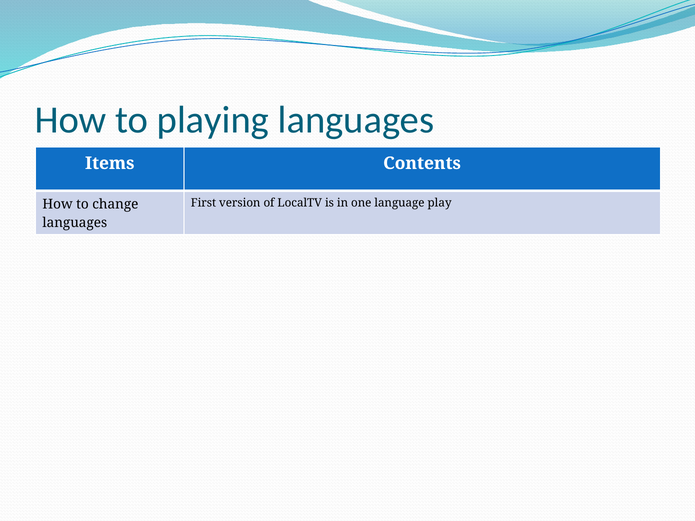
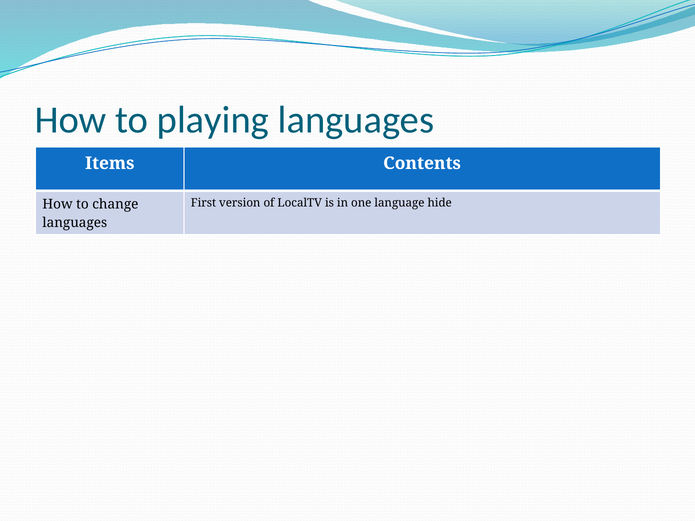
play: play -> hide
